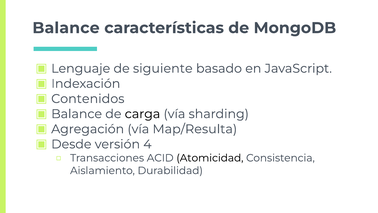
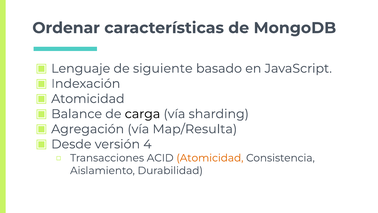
Balance at (66, 28): Balance -> Ordenar
Contenidos at (88, 99): Contenidos -> Atomicidad
Atomicidad at (210, 158) colour: black -> orange
